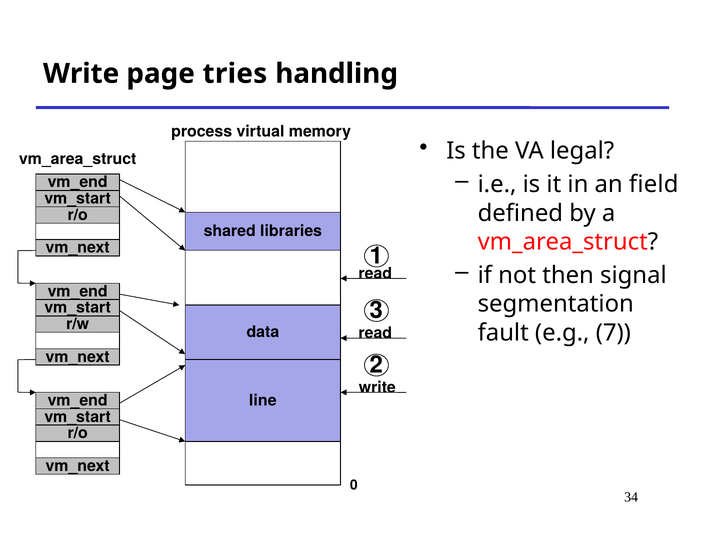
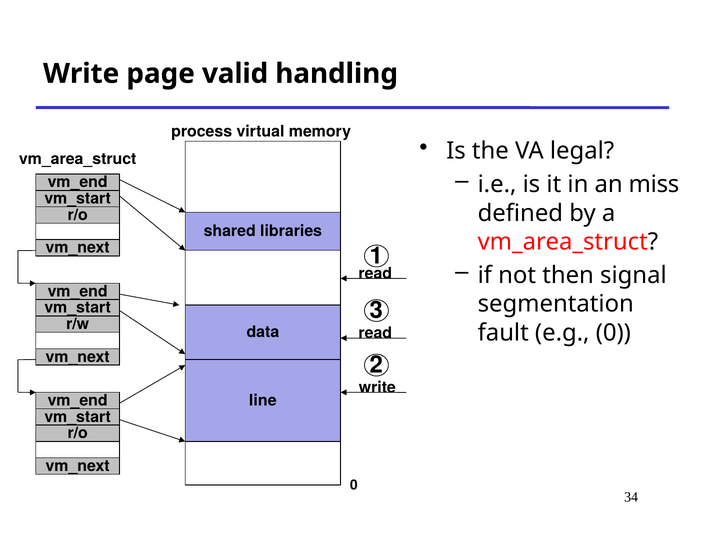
tries: tries -> valid
field: field -> miss
e.g 7: 7 -> 0
